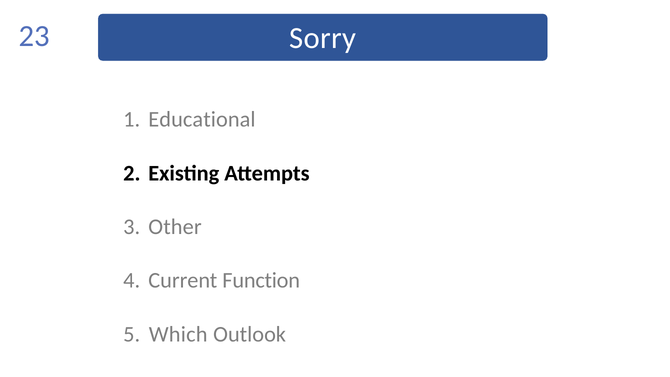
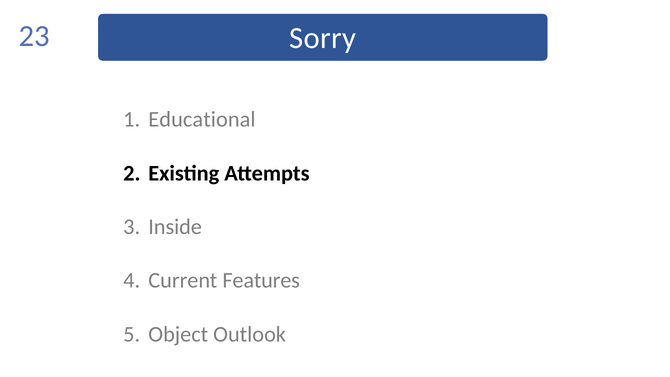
Other: Other -> Inside
Function: Function -> Features
Which: Which -> Object
